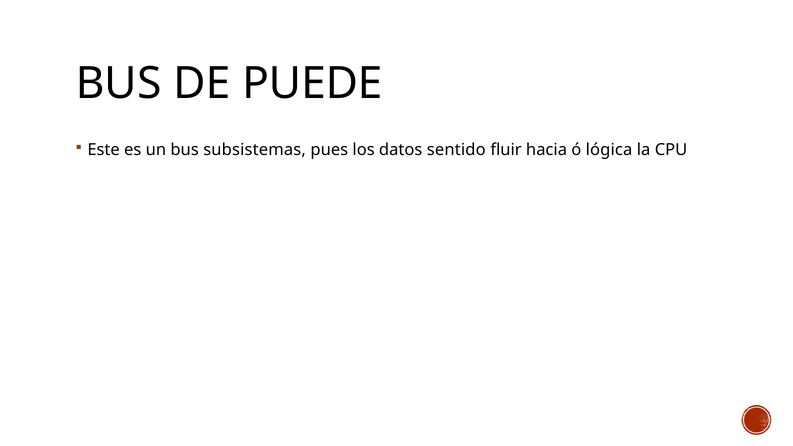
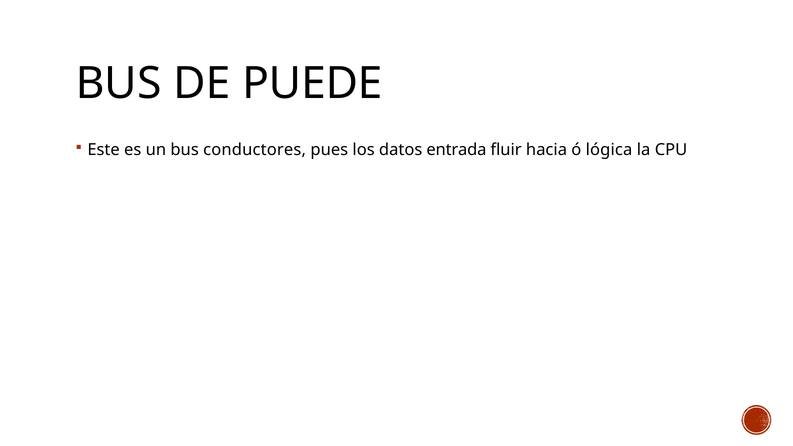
subsistemas: subsistemas -> conductores
sentido: sentido -> entrada
